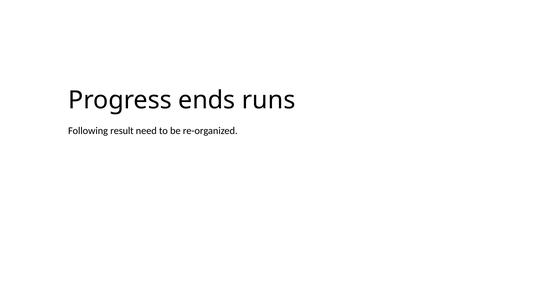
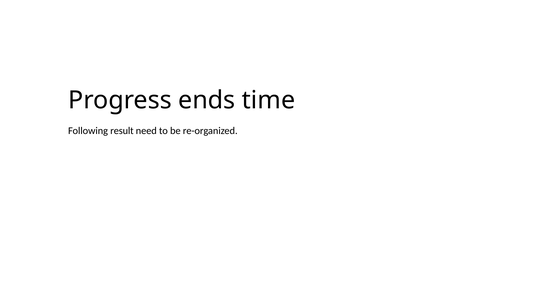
runs: runs -> time
